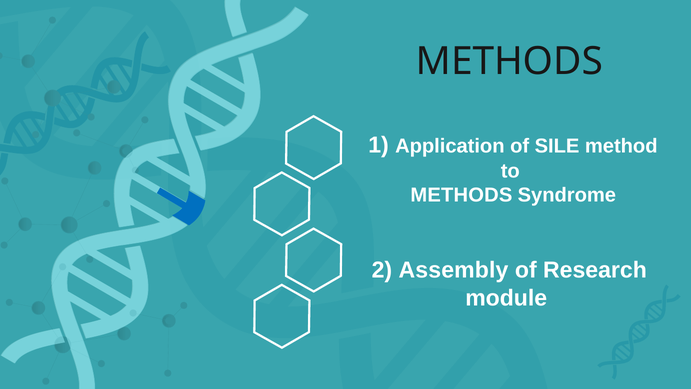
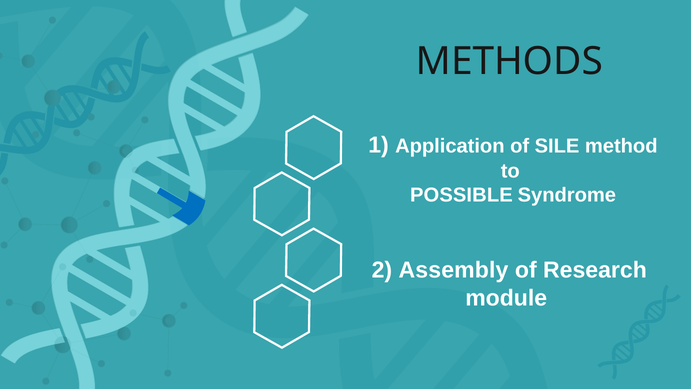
METHODS at (461, 195): METHODS -> POSSIBLE
